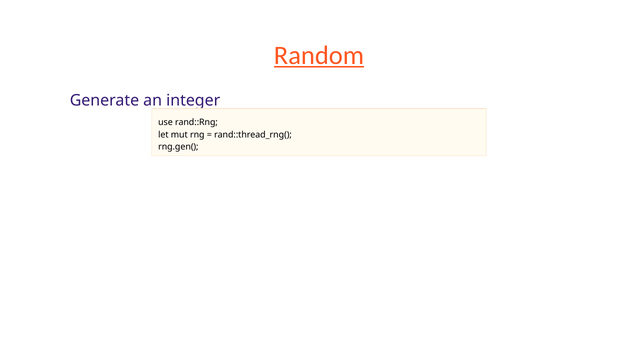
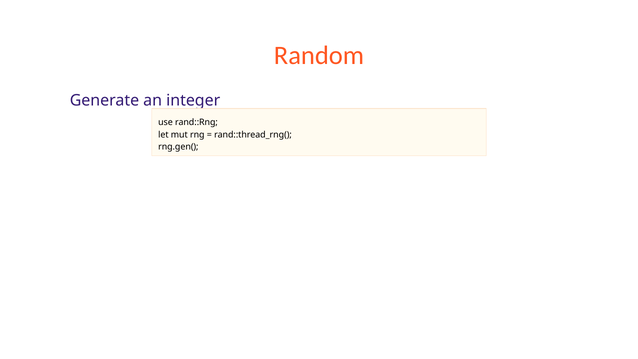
Random underline: present -> none
